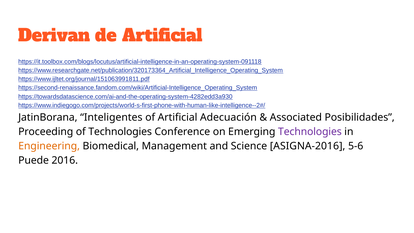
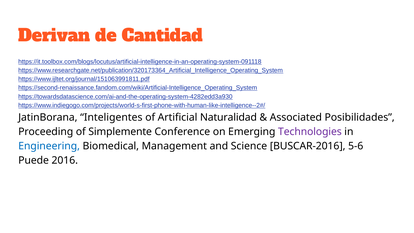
de Artificial: Artificial -> Cantidad
Adecuación: Adecuación -> Naturalidad
of Technologies: Technologies -> Simplemente
Engineering colour: orange -> blue
ASIGNA-2016: ASIGNA-2016 -> BUSCAR-2016
